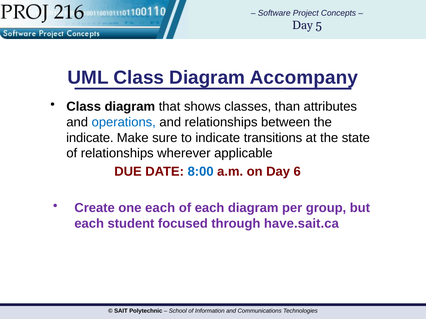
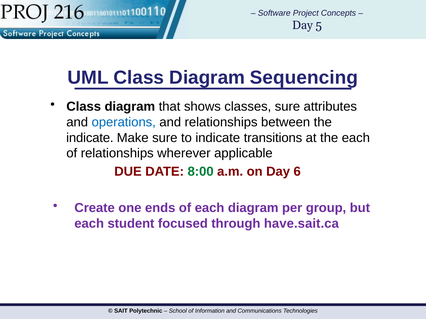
Accompany: Accompany -> Sequencing
classes than: than -> sure
the state: state -> each
8:00 colour: blue -> green
one each: each -> ends
